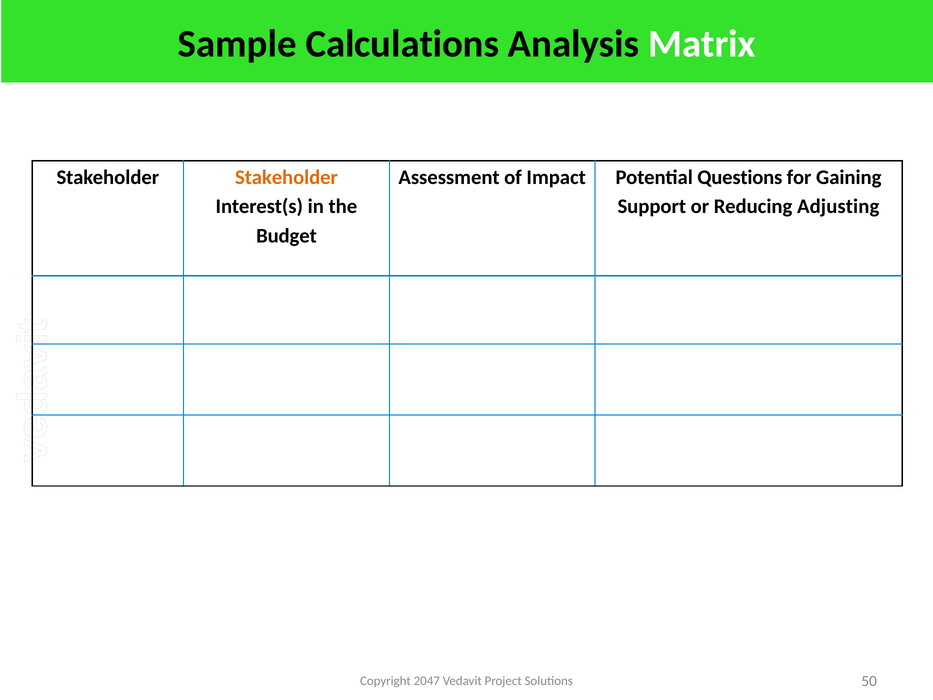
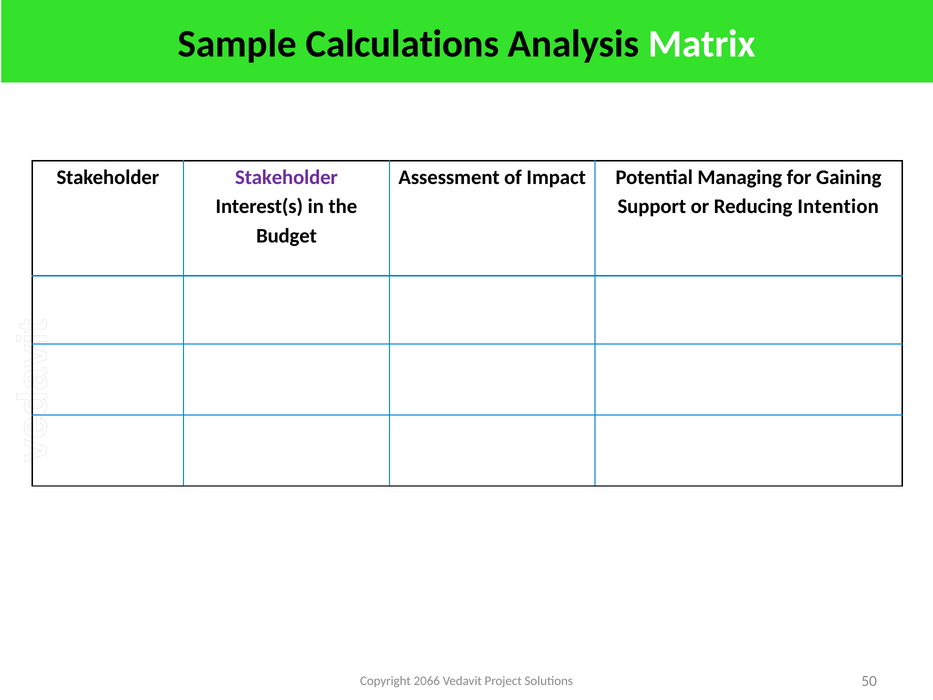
Stakeholder at (286, 177) colour: orange -> purple
Questions: Questions -> Managing
Adjusting: Adjusting -> Intention
2047: 2047 -> 2066
